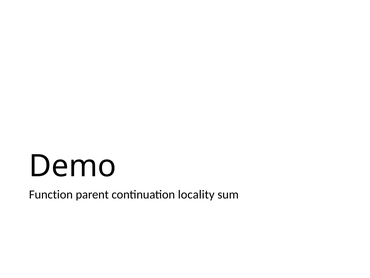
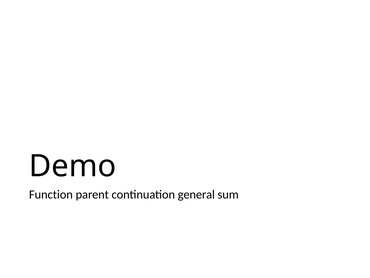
locality: locality -> general
